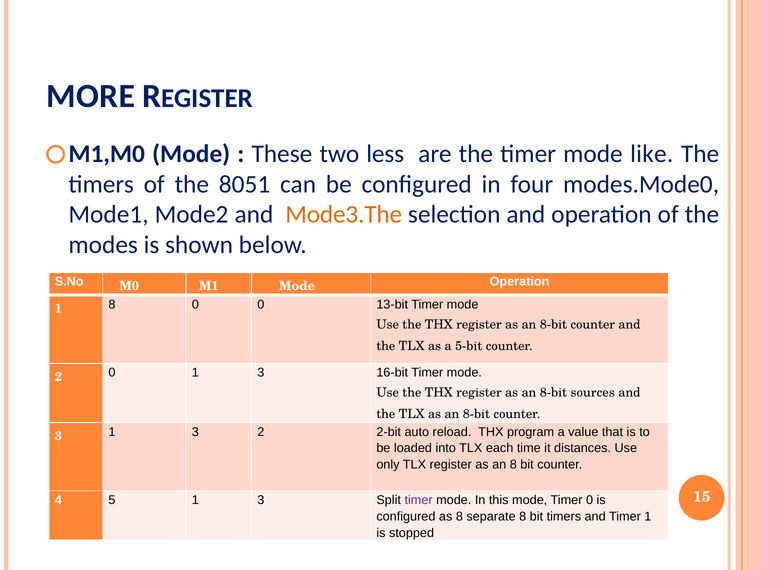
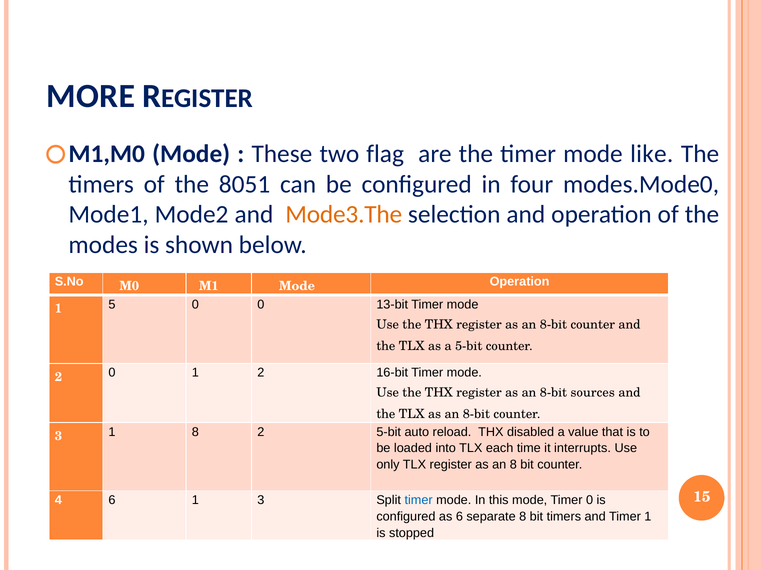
less: less -> flag
1 8: 8 -> 5
0 1 3: 3 -> 2
3 1 3: 3 -> 8
2 2-bit: 2-bit -> 5-bit
program: program -> disabled
distances: distances -> interrupts
4 5: 5 -> 6
timer at (419, 501) colour: purple -> blue
as 8: 8 -> 6
